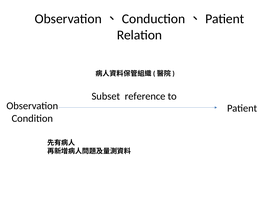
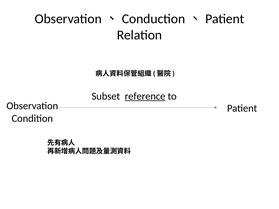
reference underline: none -> present
